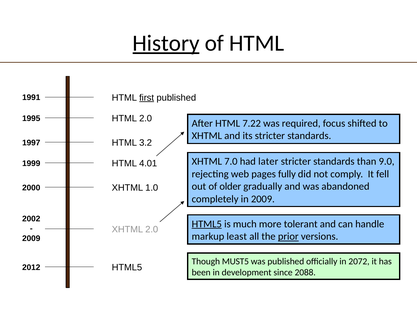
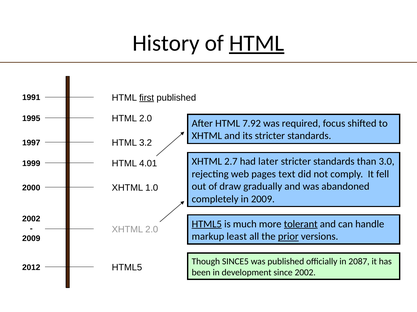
History underline: present -> none
HTML at (257, 43) underline: none -> present
7.22: 7.22 -> 7.92
7.0: 7.0 -> 2.7
9.0: 9.0 -> 3.0
fully: fully -> text
older: older -> draw
tolerant underline: none -> present
MUST5: MUST5 -> SINCE5
2072: 2072 -> 2087
since 2088: 2088 -> 2002
